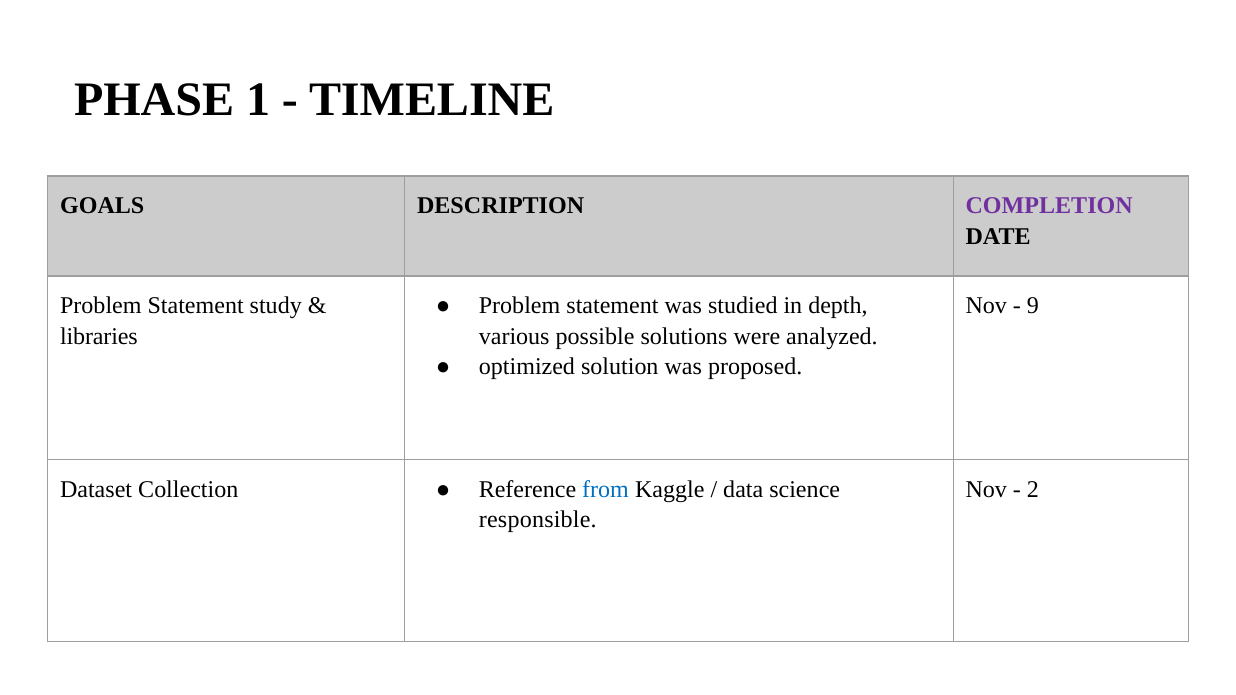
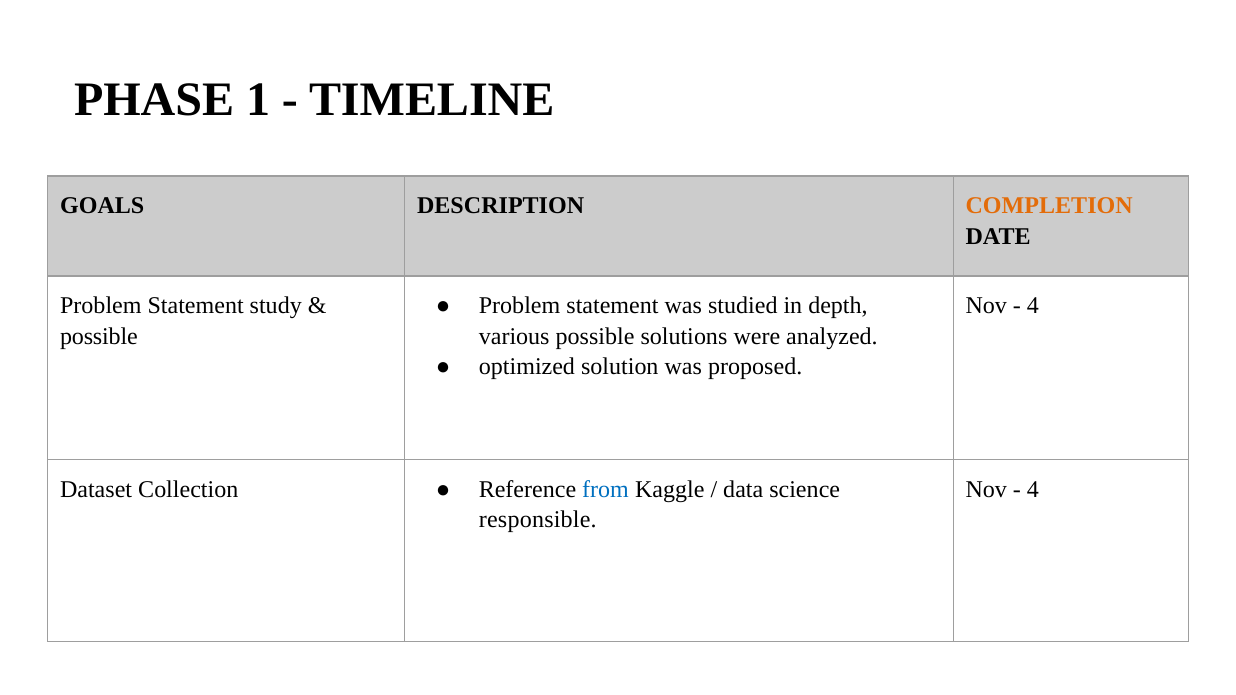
COMPLETION colour: purple -> orange
9 at (1033, 306): 9 -> 4
libraries at (99, 336): libraries -> possible
2 at (1033, 489): 2 -> 4
